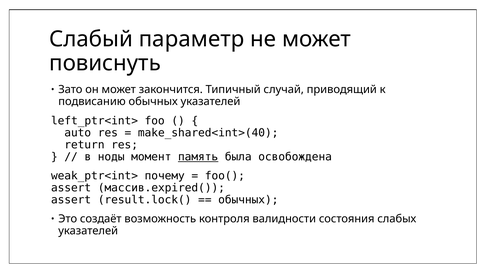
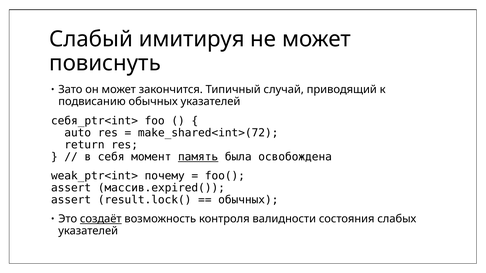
параметр: параметр -> имитируя
left_ptr<int>: left_ptr<int> -> себя_ptr<int>
make_shared<int>(40: make_shared<int>(40 -> make_shared<int>(72
ноды: ноды -> себя
создаёт underline: none -> present
